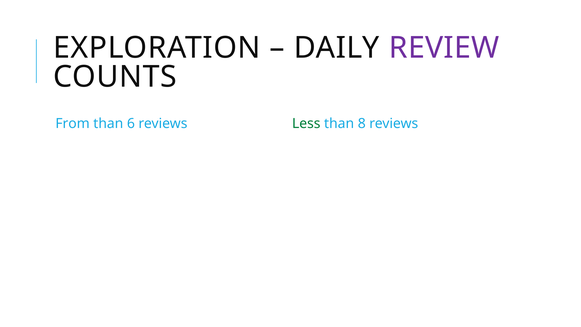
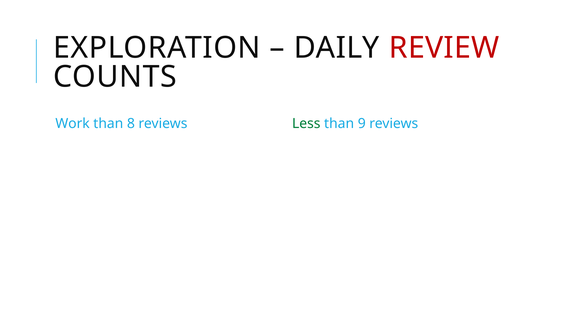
REVIEW colour: purple -> red
From: From -> Work
6: 6 -> 8
8: 8 -> 9
